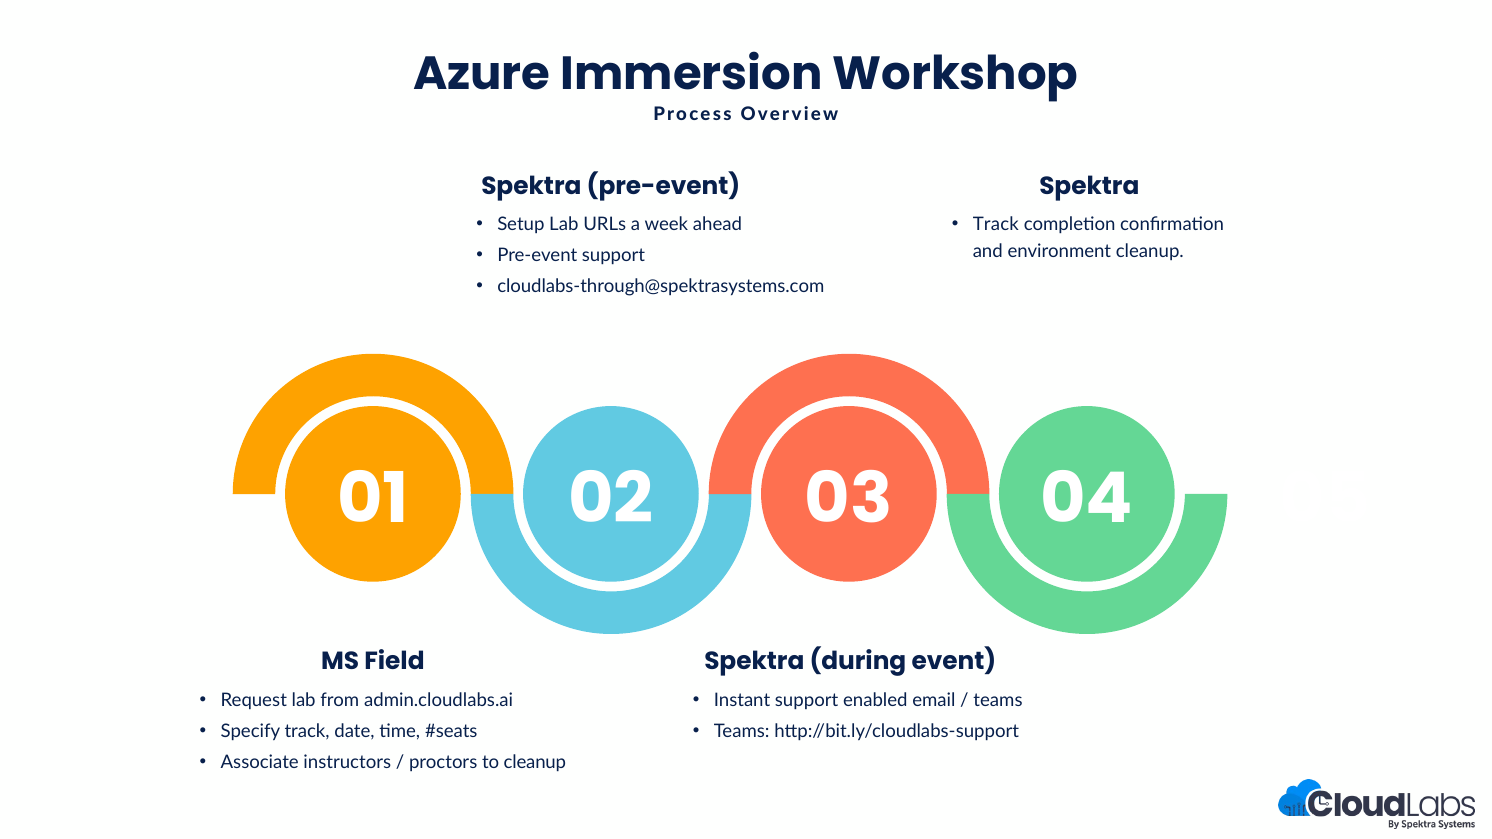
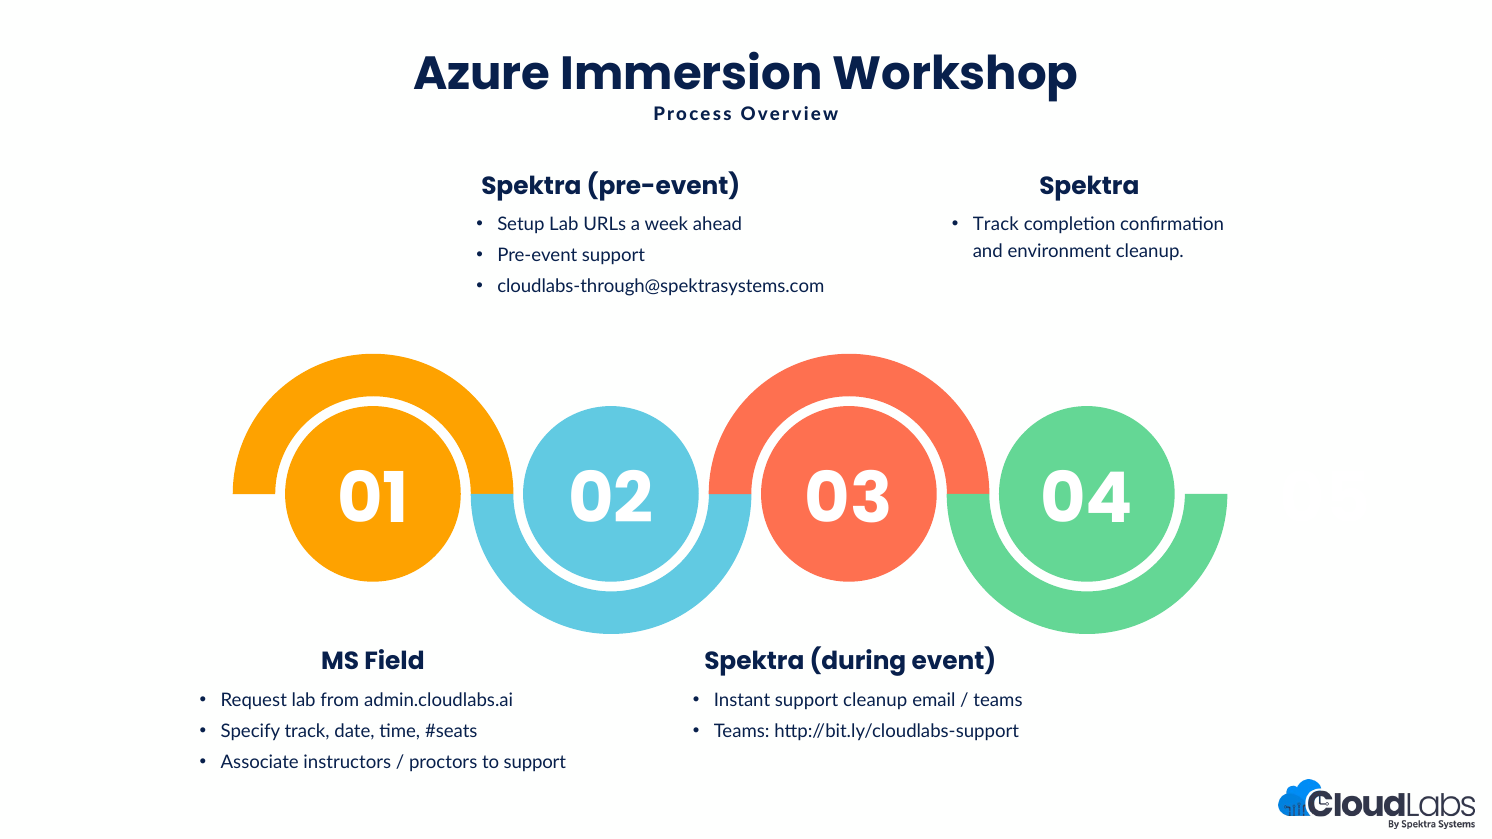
support enabled: enabled -> cleanup
to cleanup: cleanup -> support
